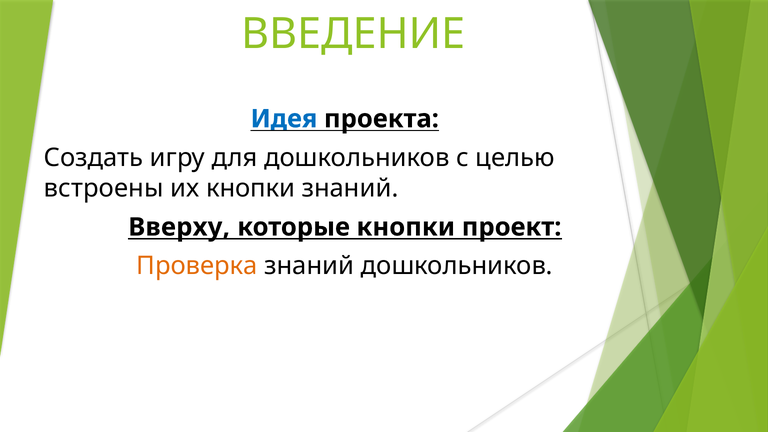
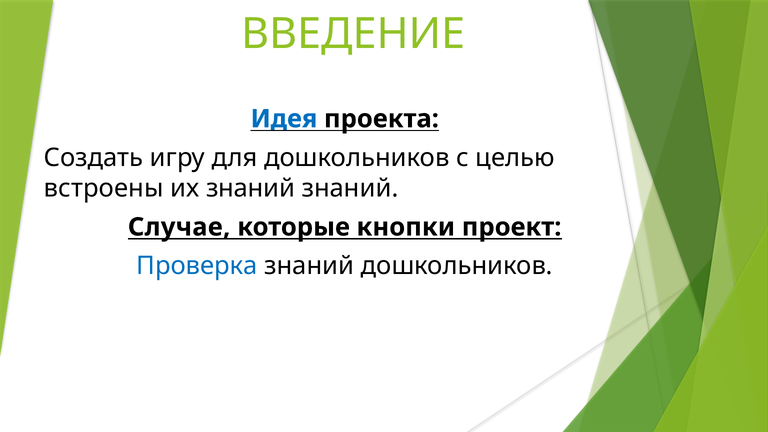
их кнопки: кнопки -> знаний
Вверху: Вверху -> Случае
Проверка colour: orange -> blue
